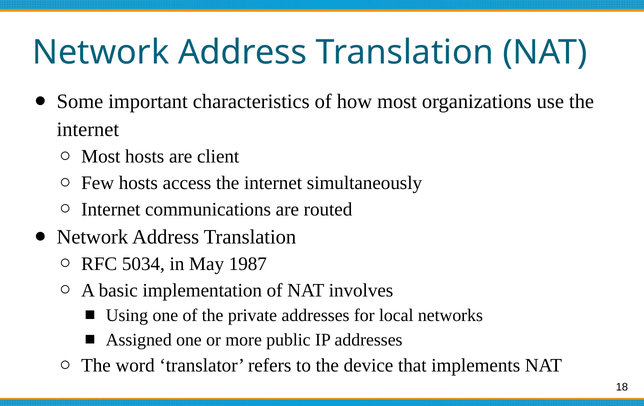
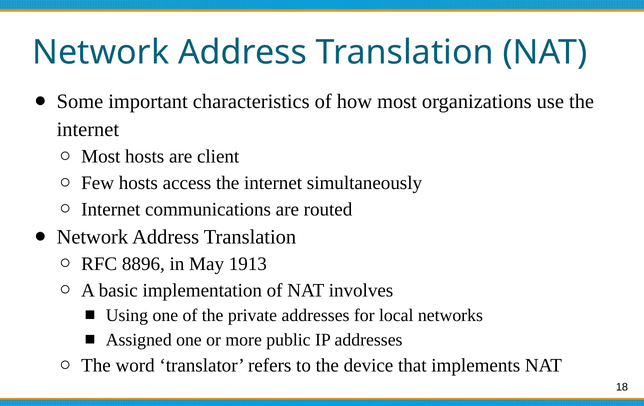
5034: 5034 -> 8896
1987: 1987 -> 1913
